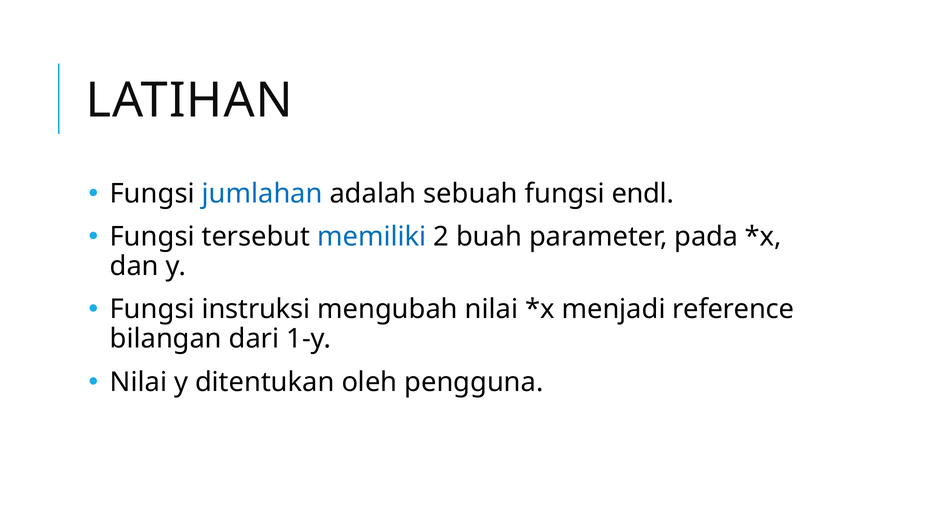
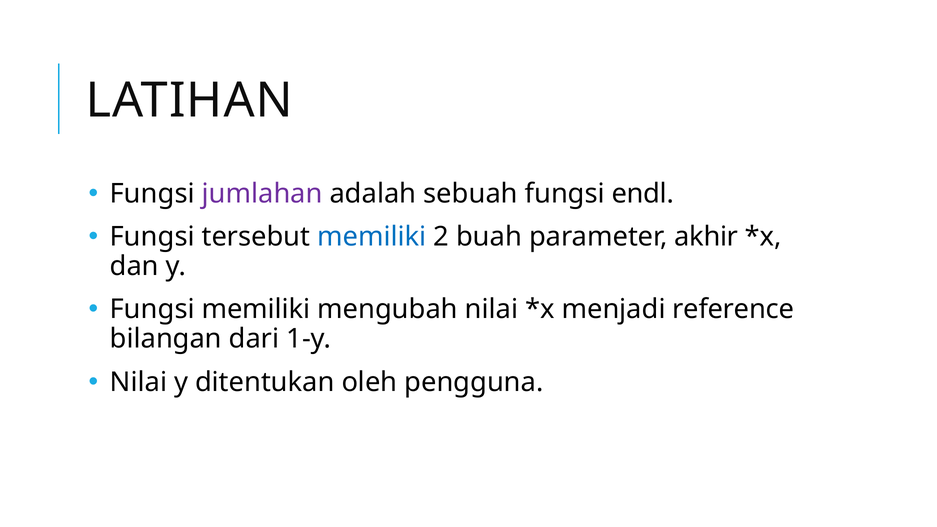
jumlahan colour: blue -> purple
pada: pada -> akhir
Fungsi instruksi: instruksi -> memiliki
